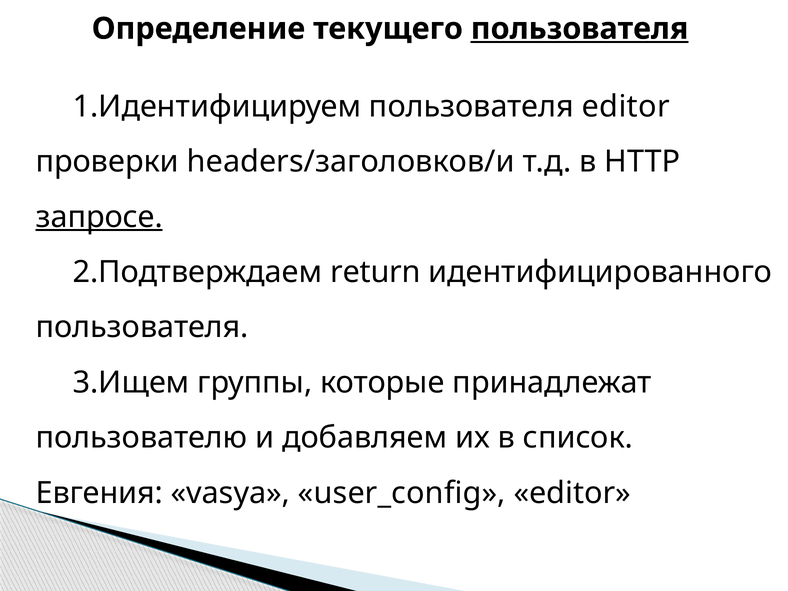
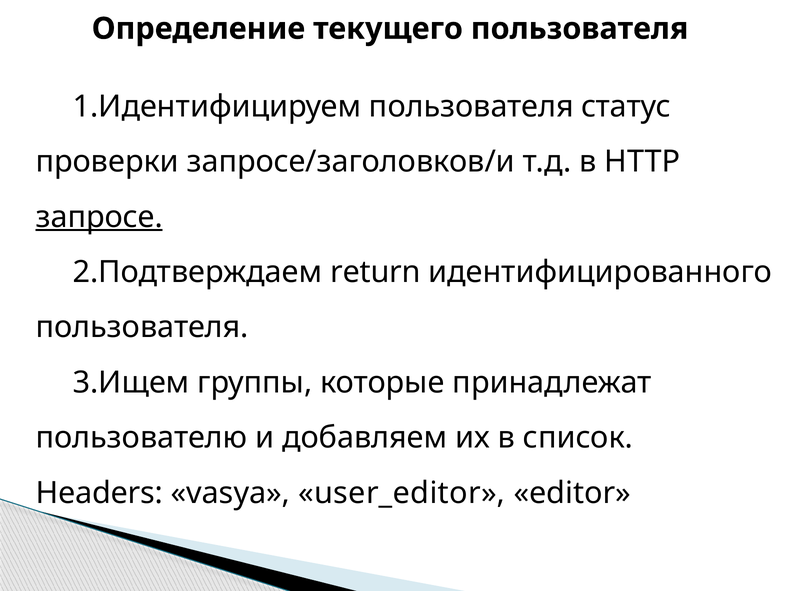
пользователя at (580, 29) underline: present -> none
пользователя editor: editor -> статус
headers/заголовков/и: headers/заголовков/и -> запросе/заголовков/и
Евгения: Евгения -> Headers
user_config: user_config -> user_editor
